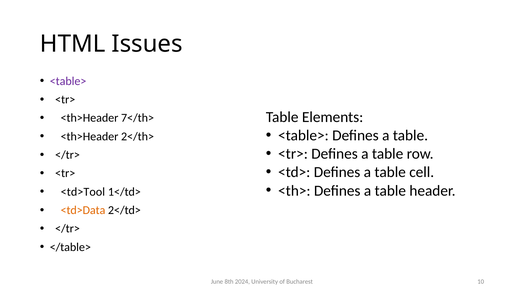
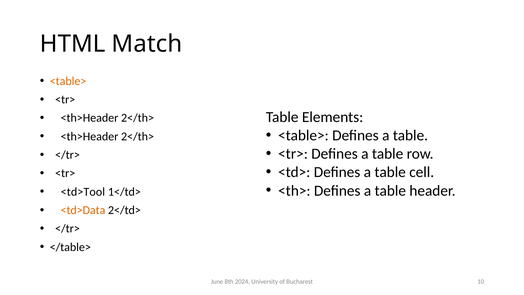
Issues: Issues -> Match
<table> at (68, 81) colour: purple -> orange
7</th> at (138, 118): 7</th> -> 2</th>
